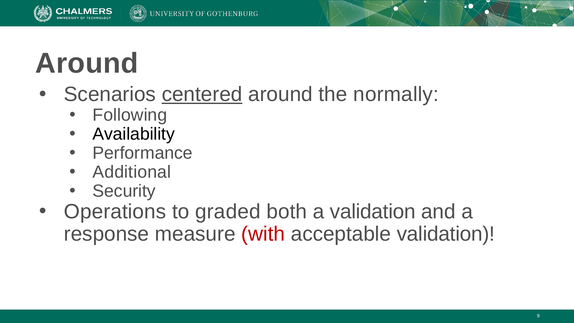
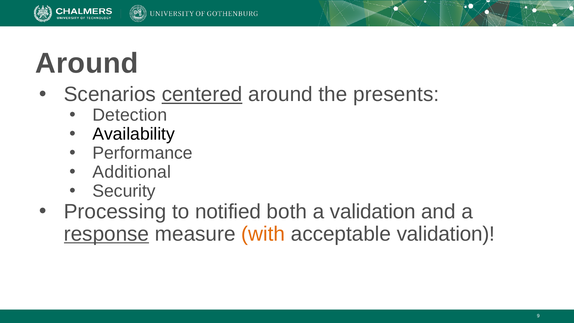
normally: normally -> presents
Following: Following -> Detection
Operations: Operations -> Processing
graded: graded -> notified
response underline: none -> present
with colour: red -> orange
